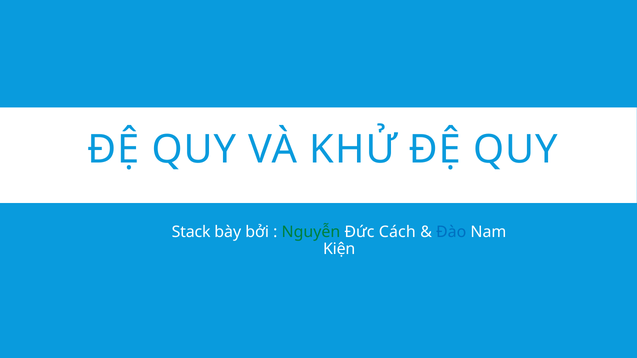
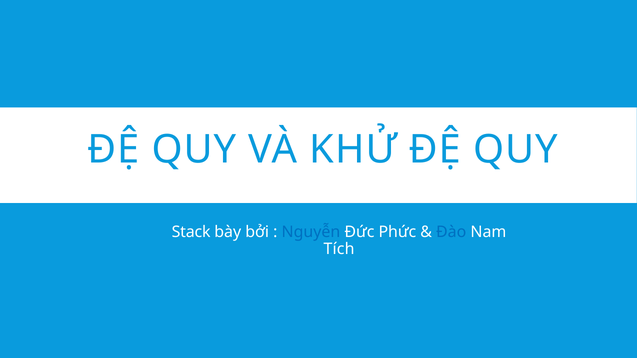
Nguyễn colour: green -> blue
Cách: Cách -> Phức
Kiện: Kiện -> Tích
